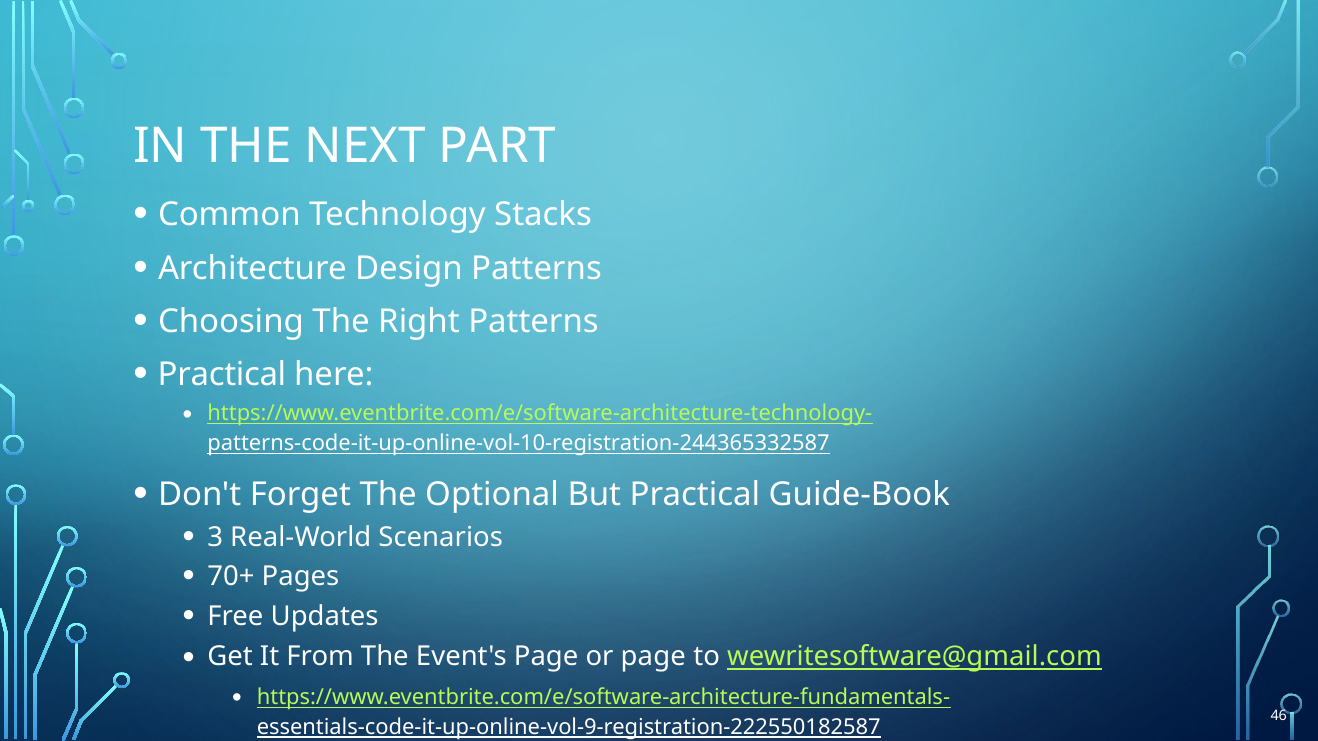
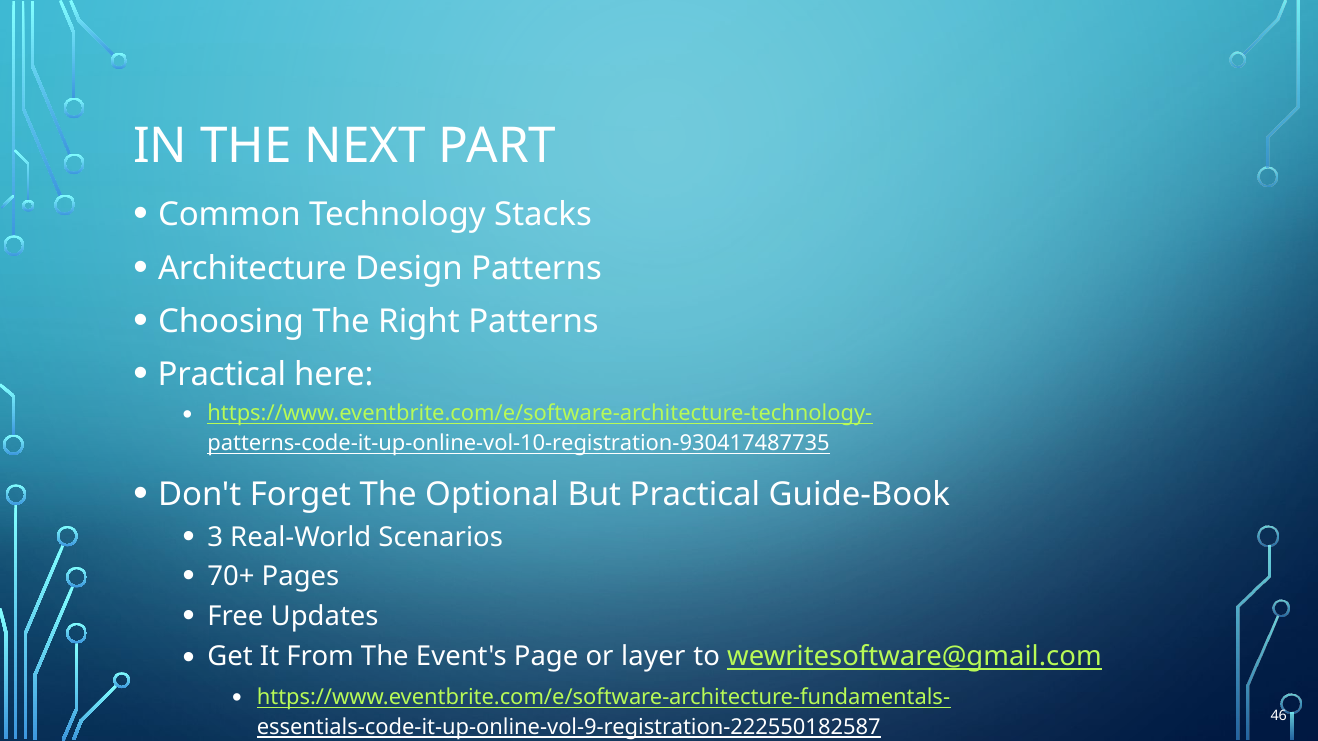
patterns-code-it-up-online-vol-10-registration-244365332587: patterns-code-it-up-online-vol-10-registration-244365332587 -> patterns-code-it-up-online-vol-10-registration-930417487735
or page: page -> layer
